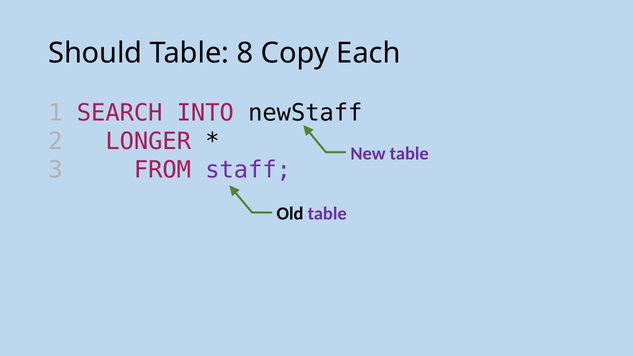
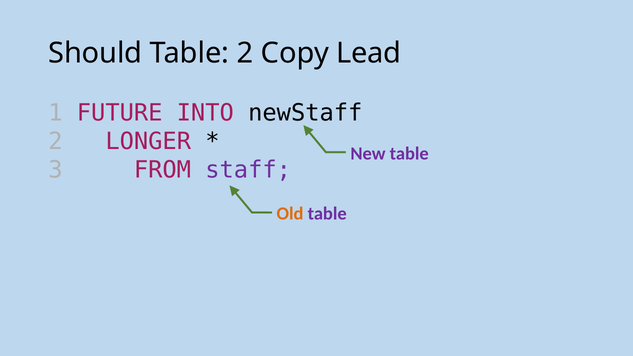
Table 8: 8 -> 2
Each: Each -> Lead
SEARCH: SEARCH -> FUTURE
Old colour: black -> orange
